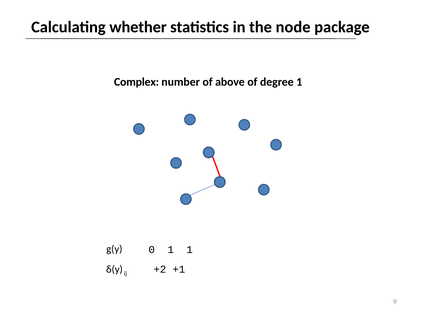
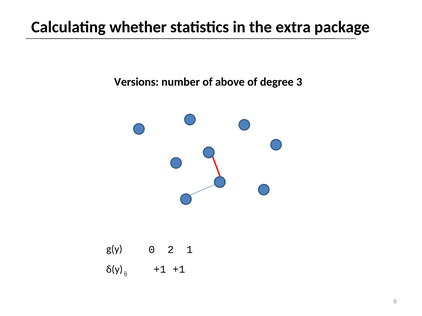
node: node -> extra
Complex: Complex -> Versions
degree 1: 1 -> 3
0 1: 1 -> 2
+2 at (160, 270): +2 -> +1
